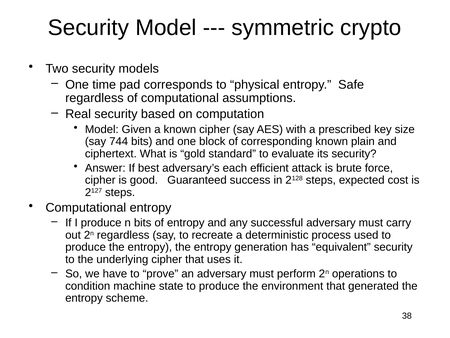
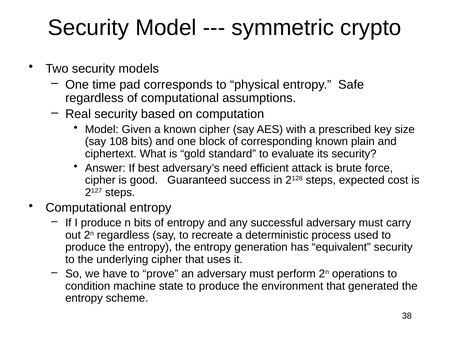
744: 744 -> 108
each: each -> need
